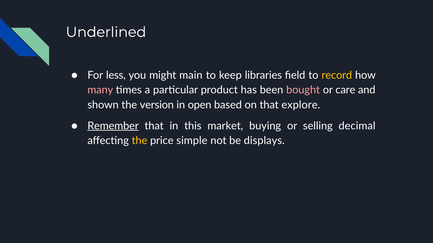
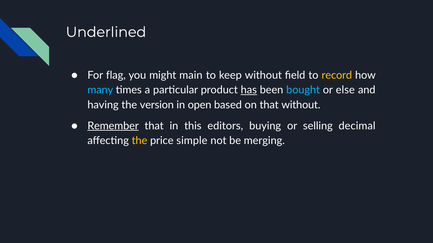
less: less -> flag
keep libraries: libraries -> without
many colour: pink -> light blue
has underline: none -> present
bought colour: pink -> light blue
care: care -> else
shown: shown -> having
that explore: explore -> without
market: market -> editors
displays: displays -> merging
